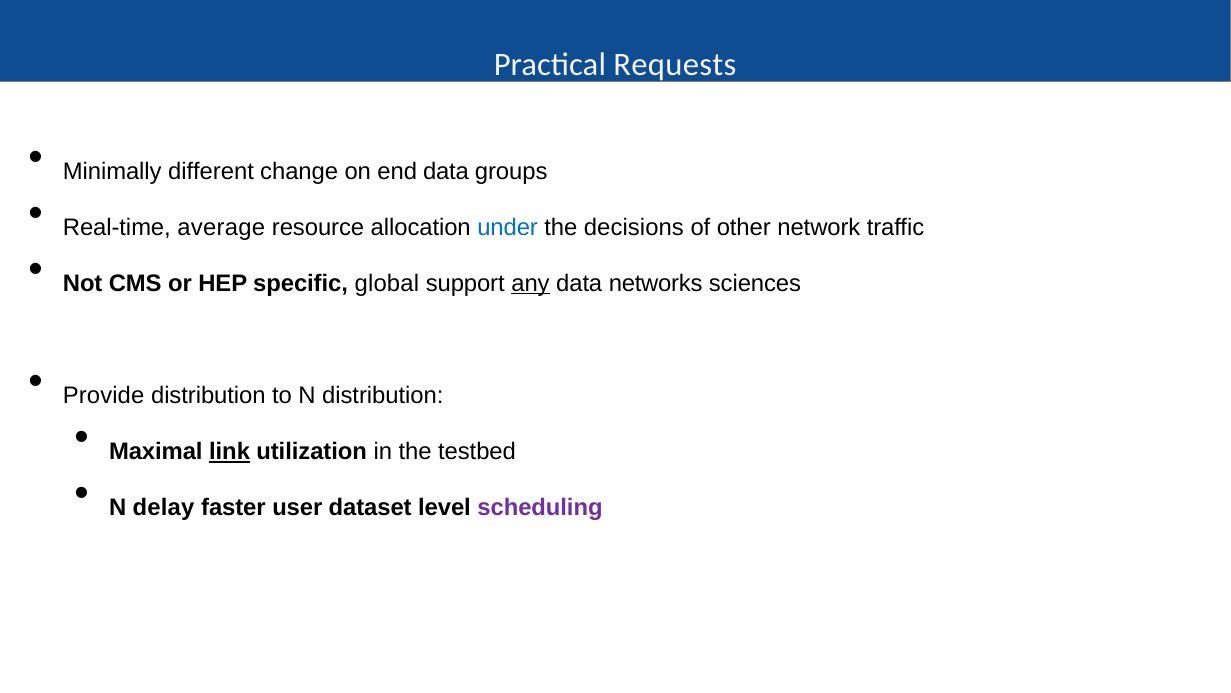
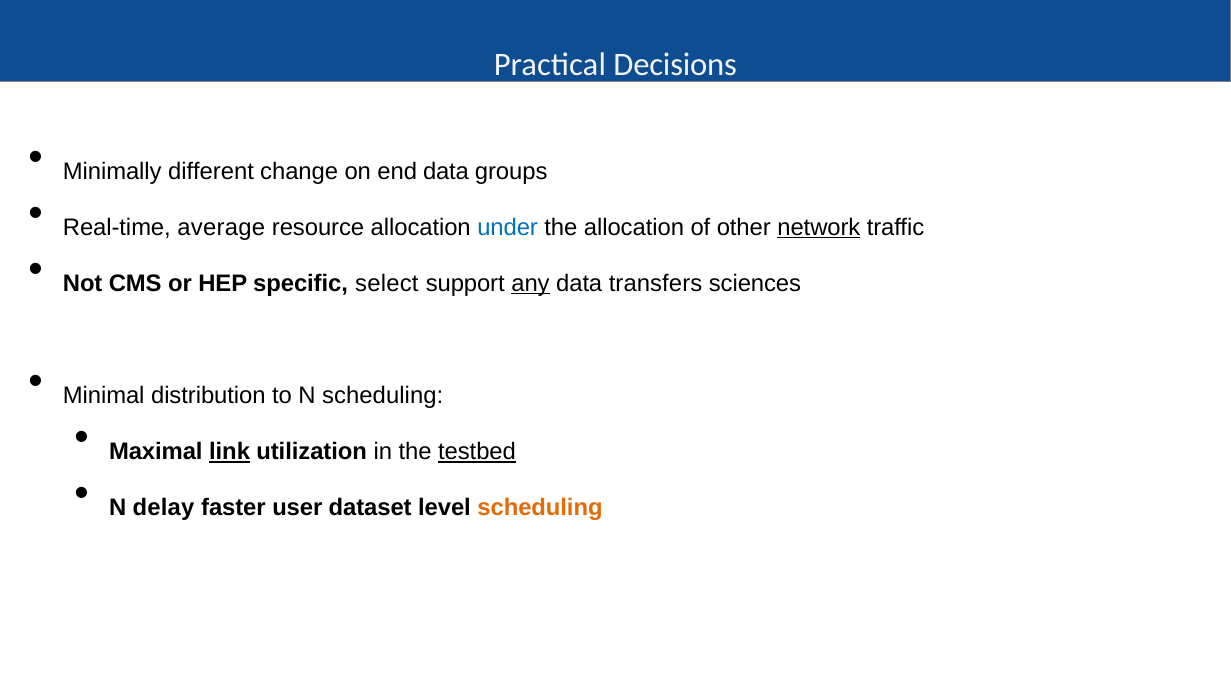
Requests: Requests -> Decisions
the decisions: decisions -> allocation
network underline: none -> present
global: global -> select
networks: networks -> transfers
Provide: Provide -> Minimal
N distribution: distribution -> scheduling
testbed underline: none -> present
scheduling at (540, 507) colour: purple -> orange
